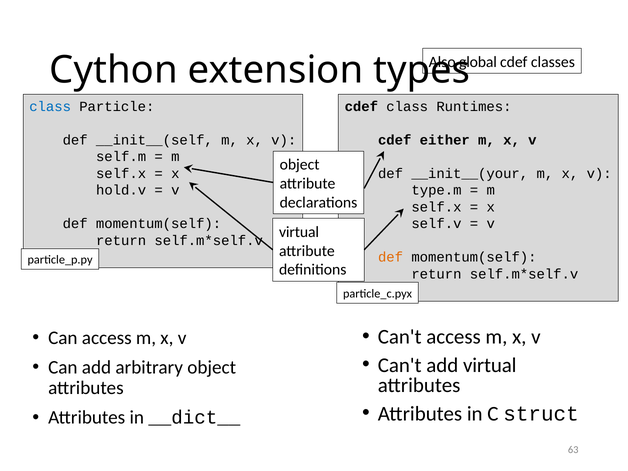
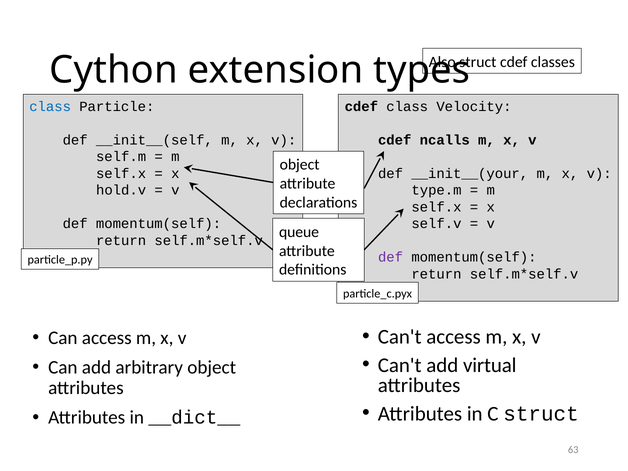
global at (478, 62): global -> struct
Runtimes: Runtimes -> Velocity
either: either -> ncalls
virtual at (299, 232): virtual -> queue
def at (391, 257) colour: orange -> purple
